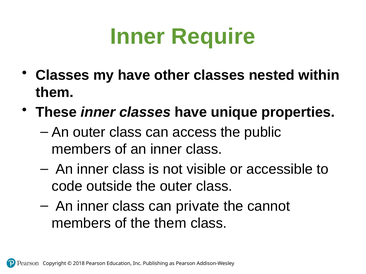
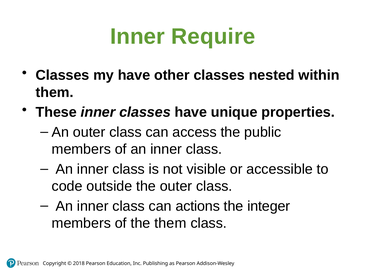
private: private -> actions
cannot: cannot -> integer
